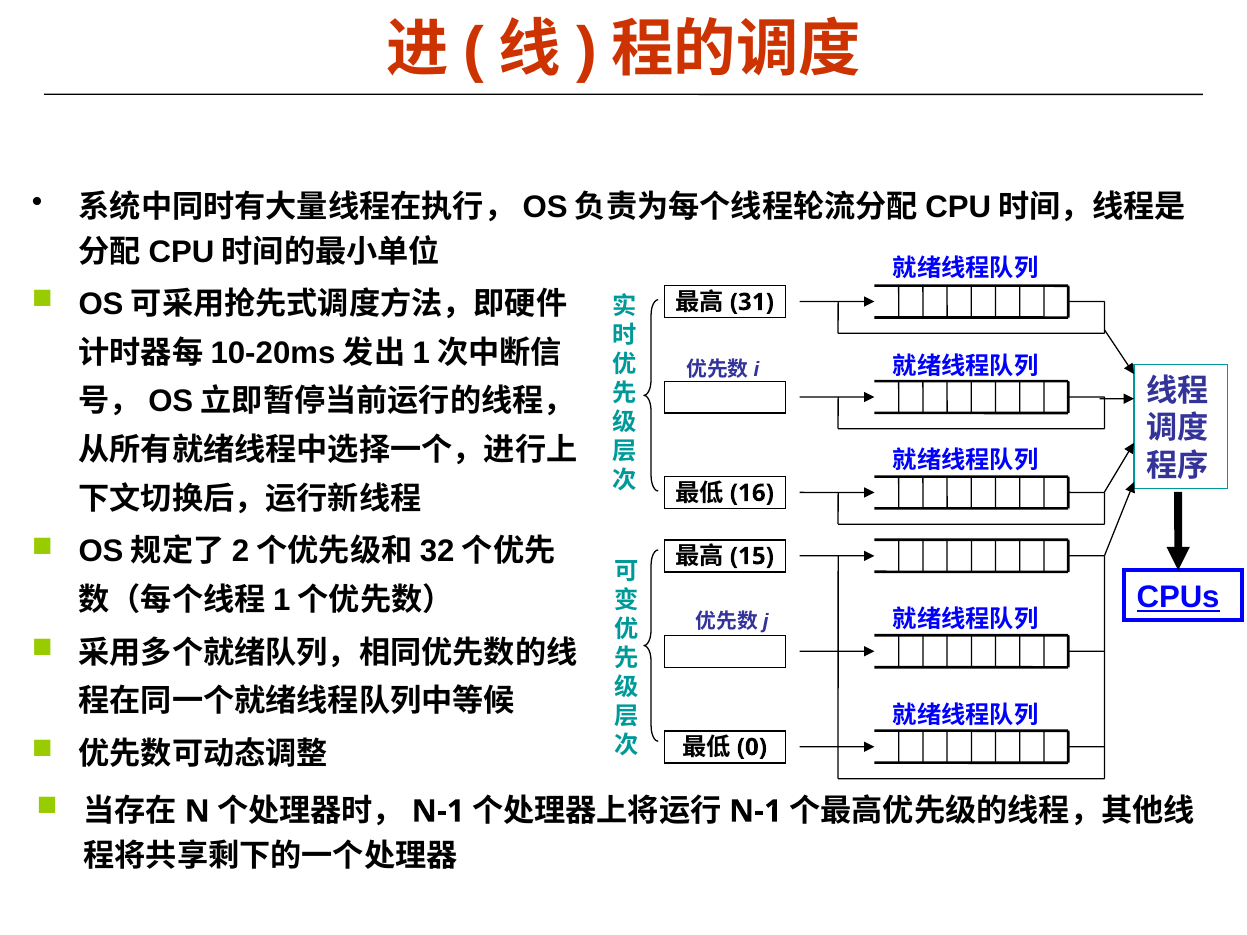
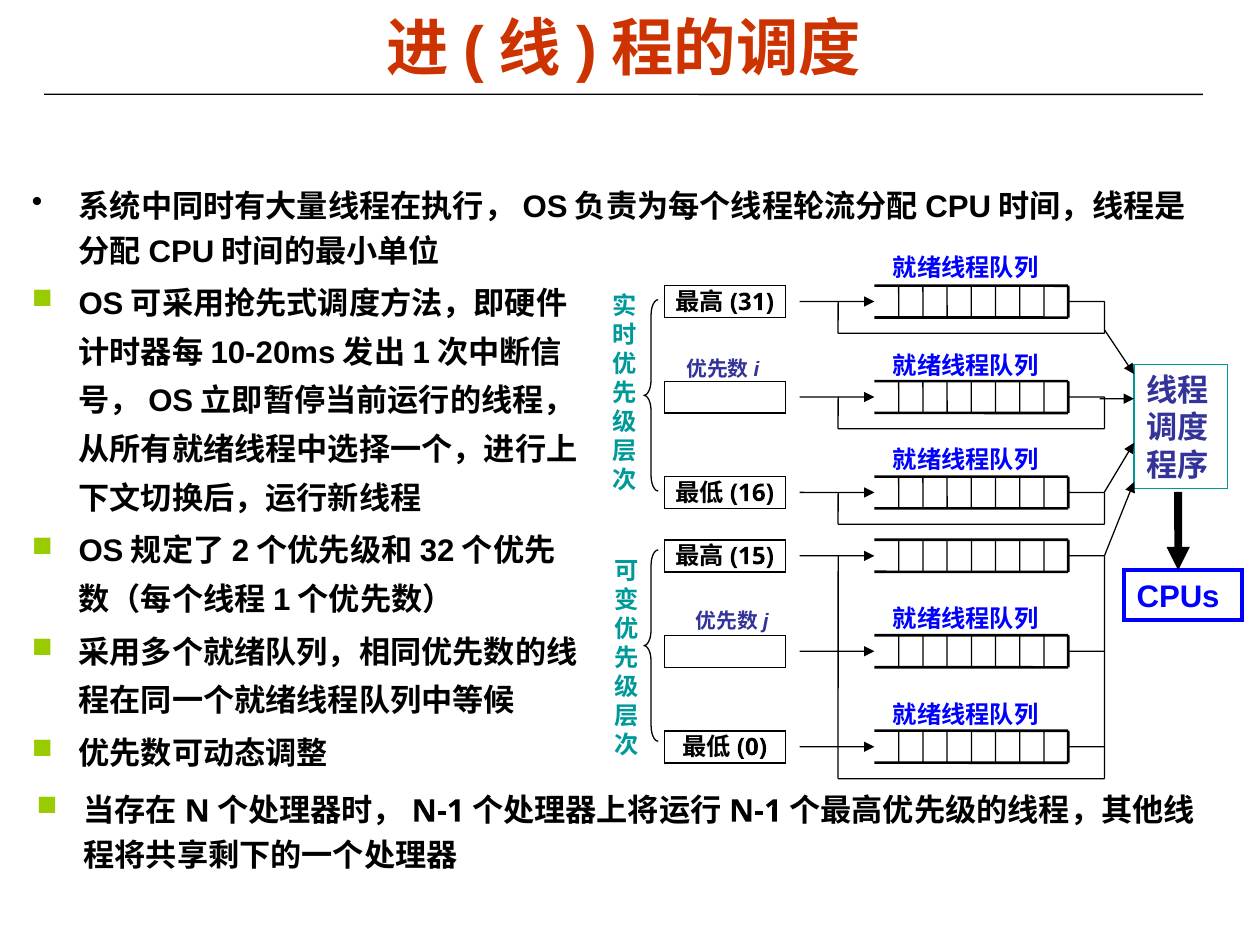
CPUs underline: present -> none
